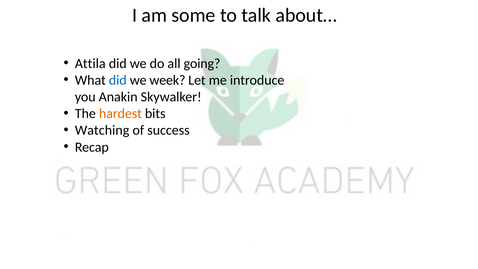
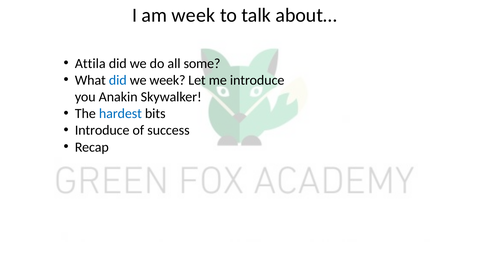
am some: some -> week
going: going -> some
hardest colour: orange -> blue
Watching at (102, 130): Watching -> Introduce
